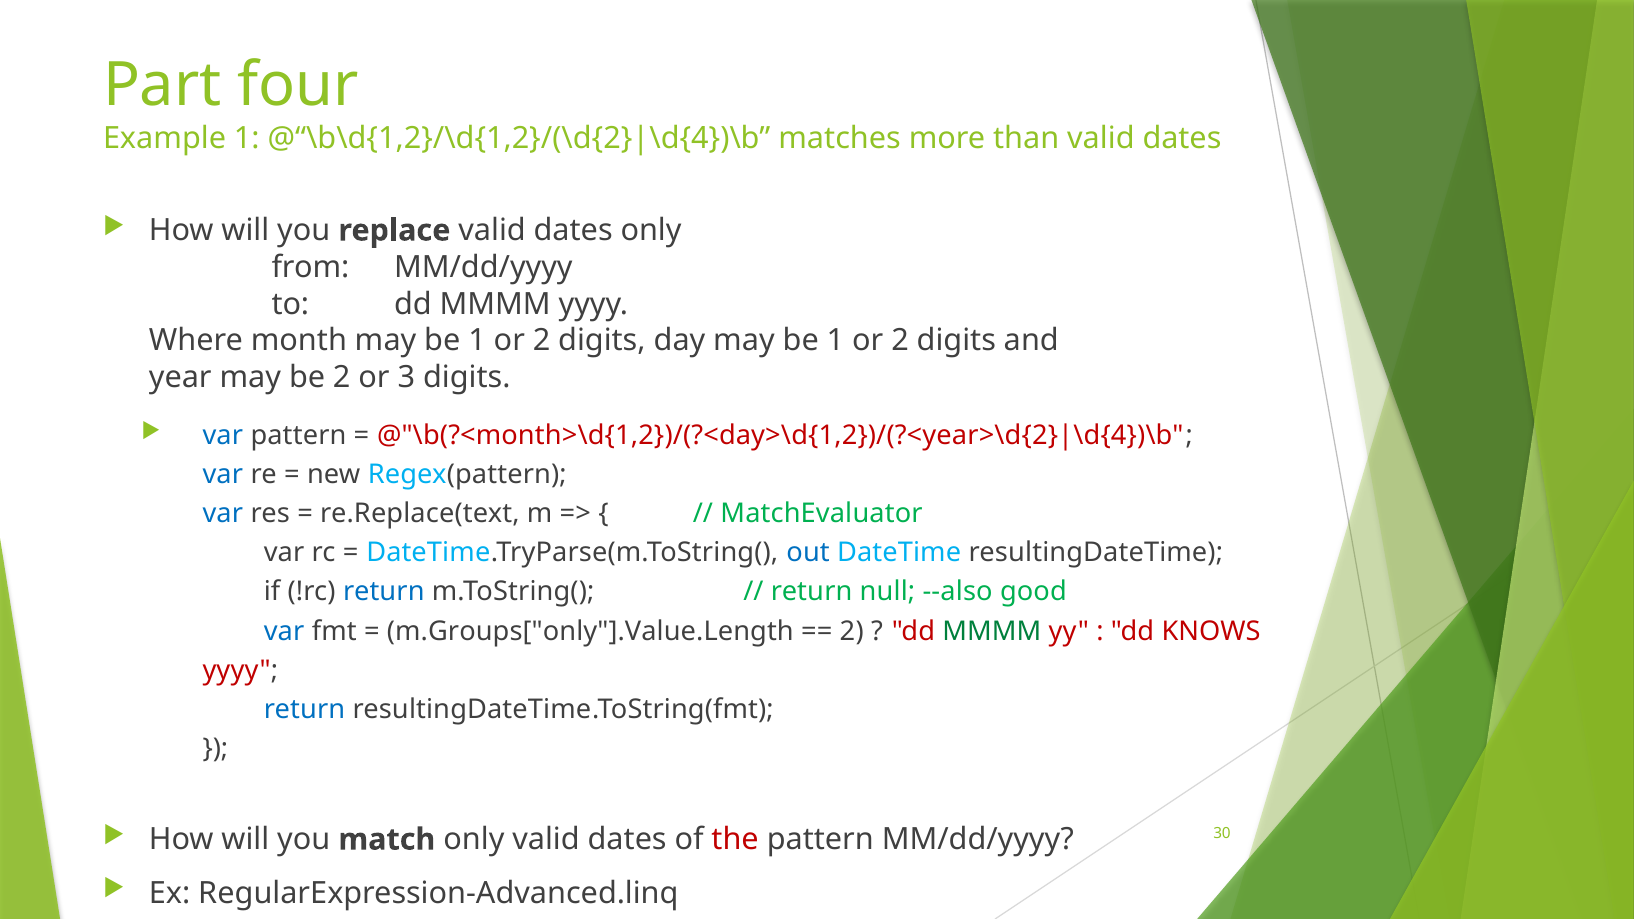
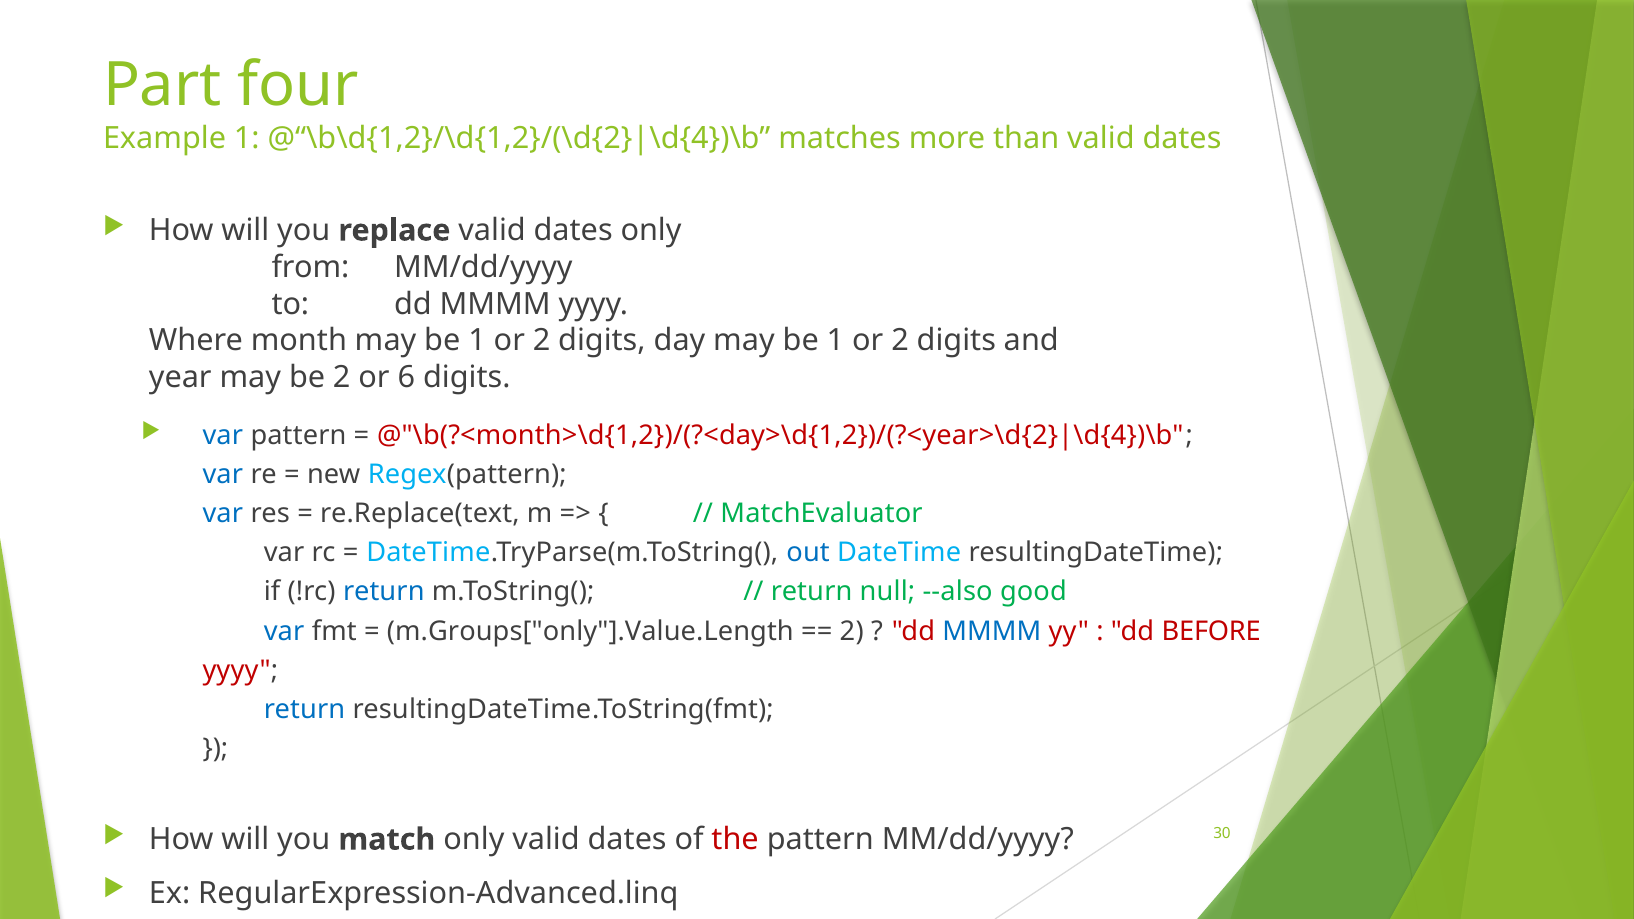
3: 3 -> 6
MMMM at (992, 631) colour: green -> blue
KNOWS: KNOWS -> BEFORE
